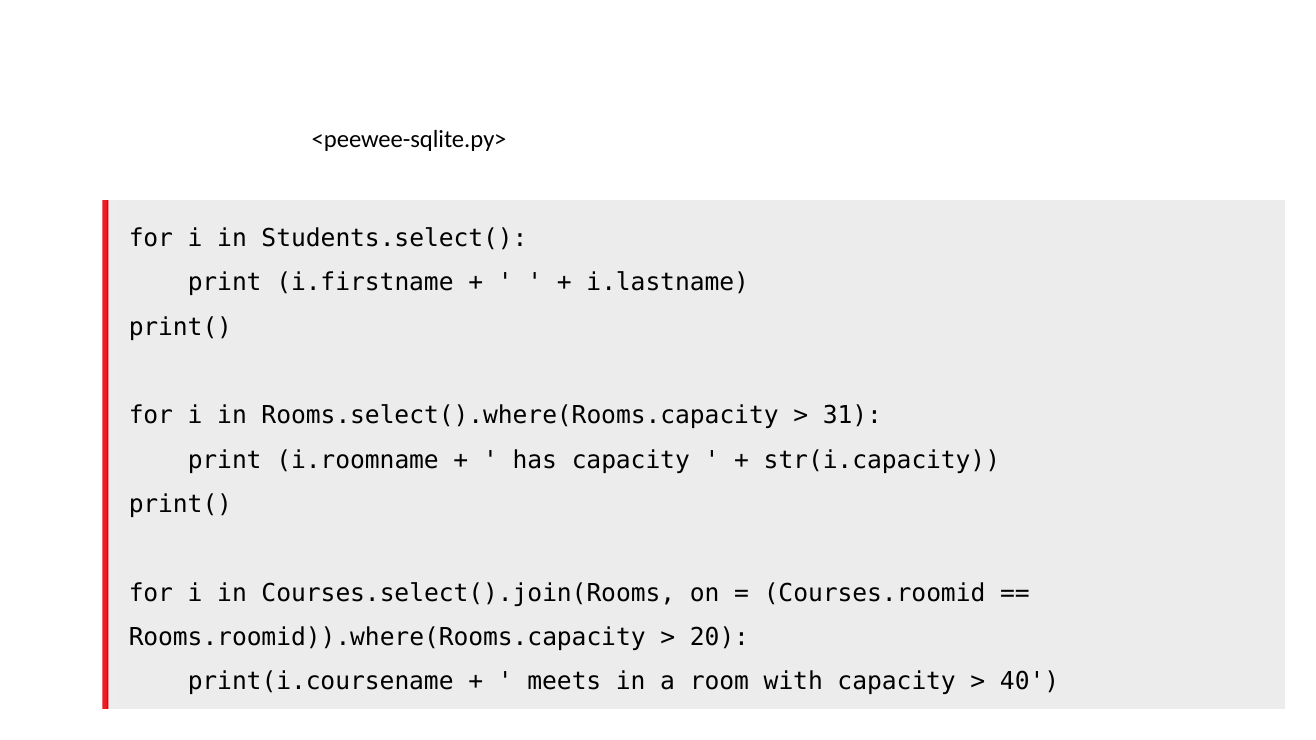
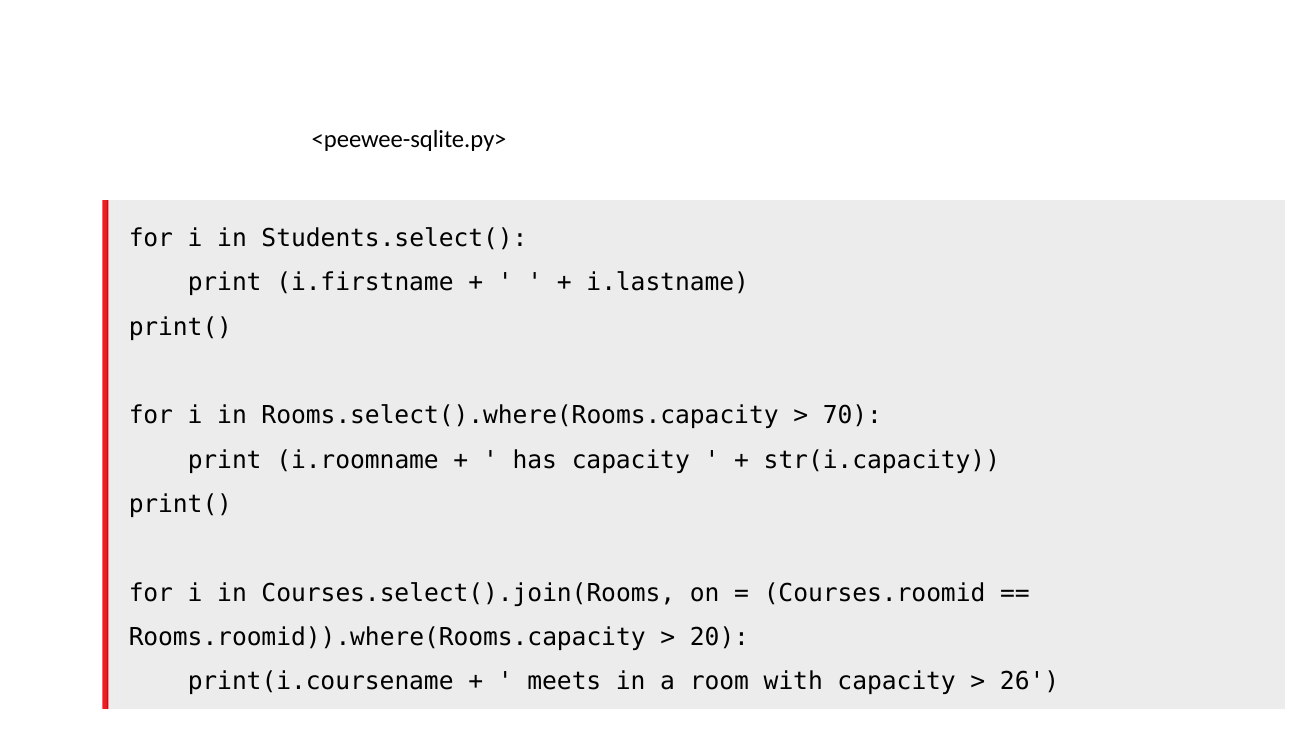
31: 31 -> 70
40: 40 -> 26
